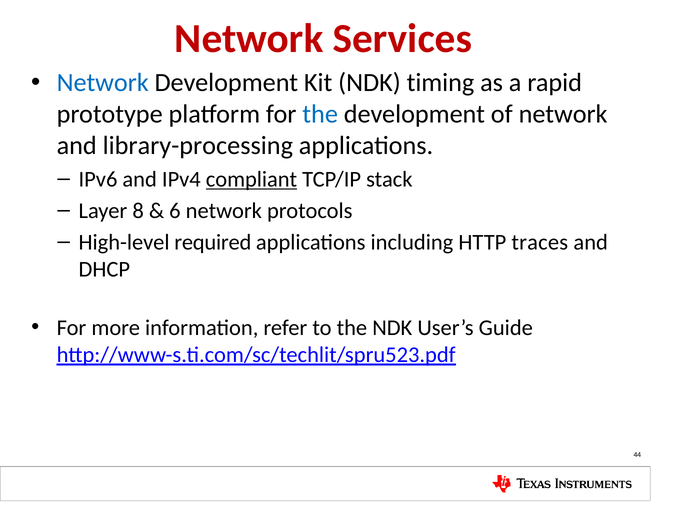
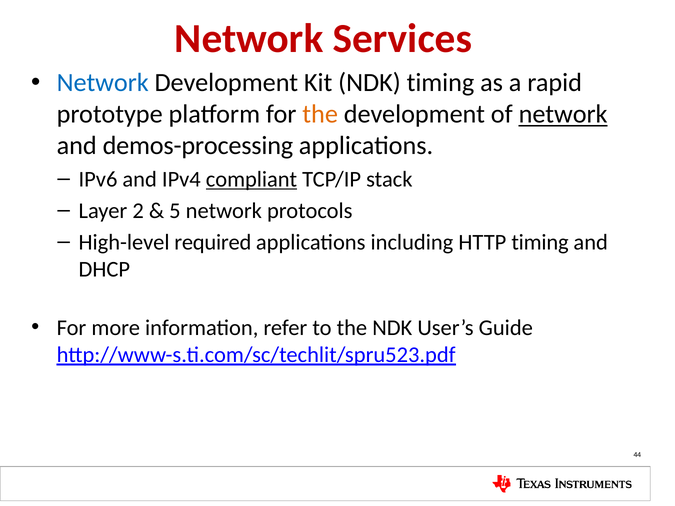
the at (320, 114) colour: blue -> orange
network at (563, 114) underline: none -> present
library-processing: library-processing -> demos-processing
8: 8 -> 2
6: 6 -> 5
HTTP traces: traces -> timing
